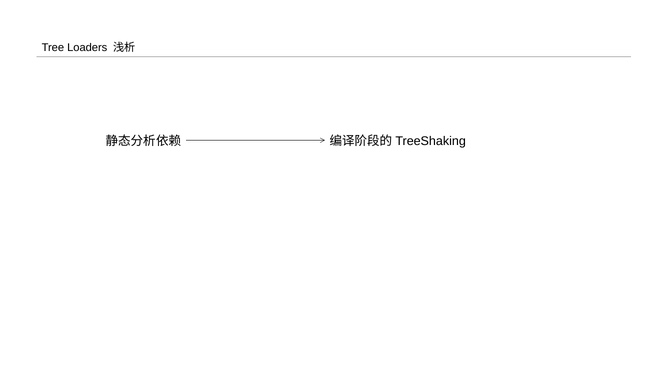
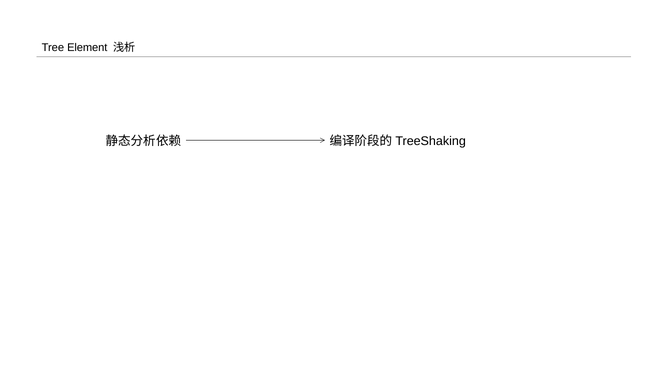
Loaders: Loaders -> Element
